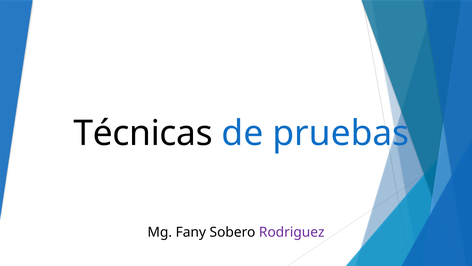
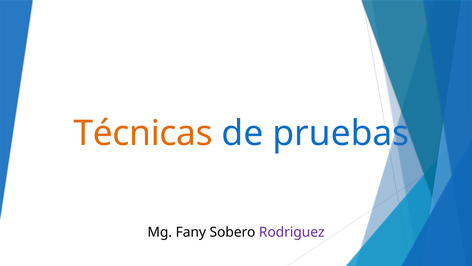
Técnicas colour: black -> orange
